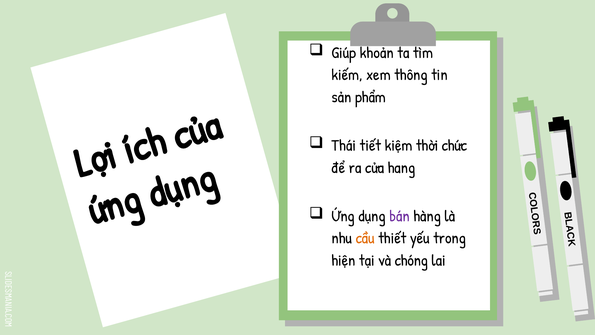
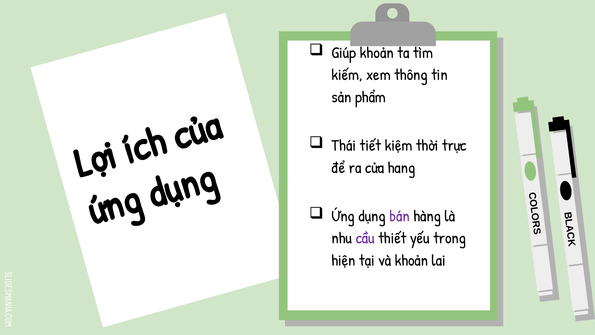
chức: chức -> trực
cầu colour: orange -> purple
và chóng: chóng -> khoản
